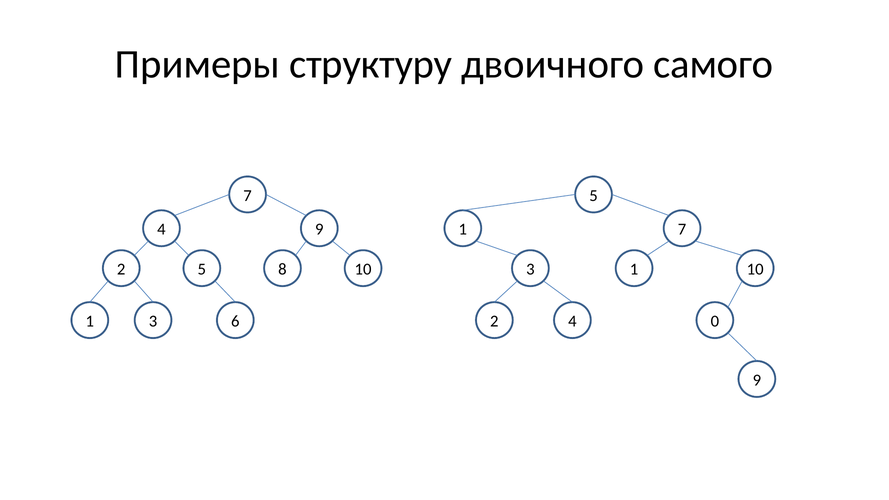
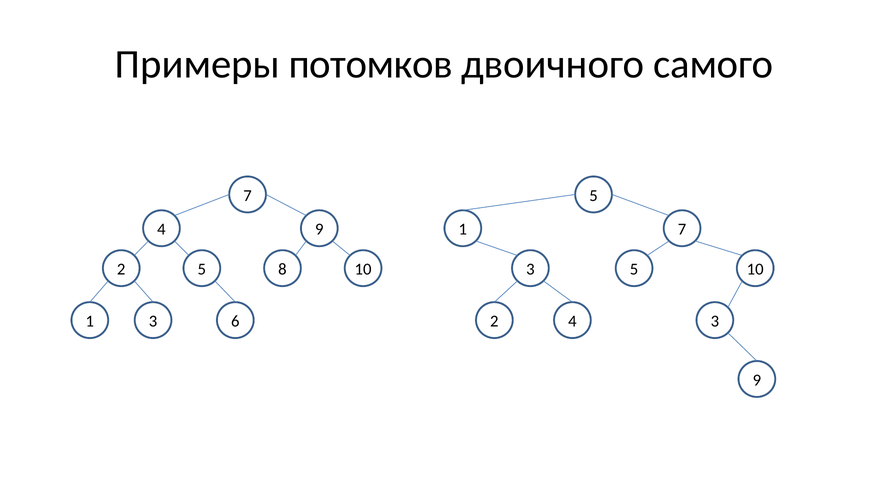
структуру: структуру -> потомков
1 at (634, 269): 1 -> 5
0 at (715, 321): 0 -> 3
